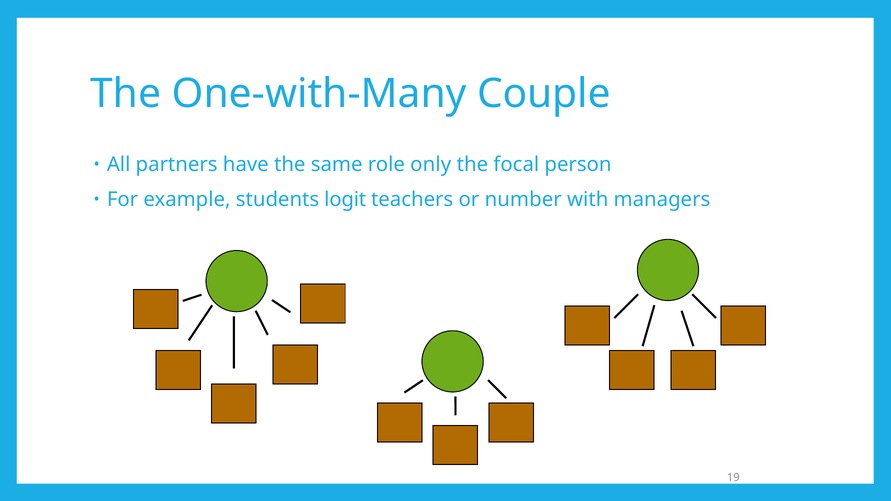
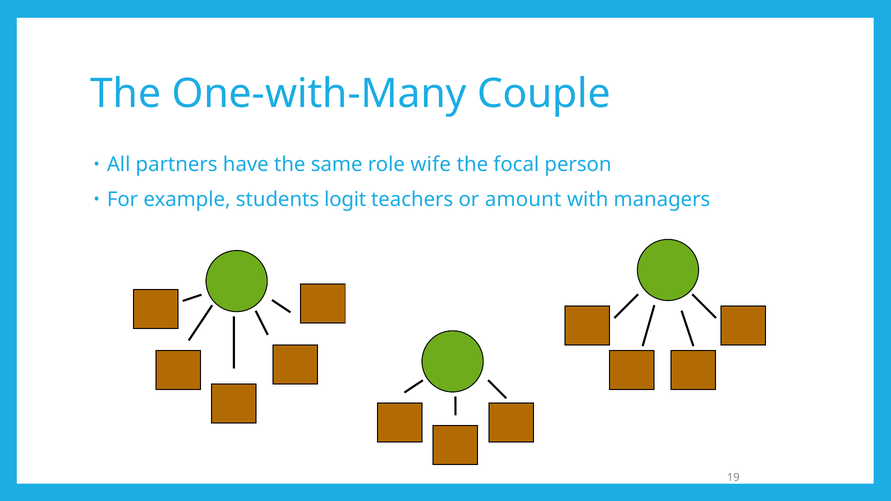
only: only -> wife
number: number -> amount
